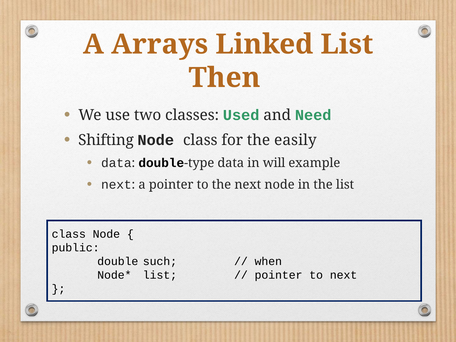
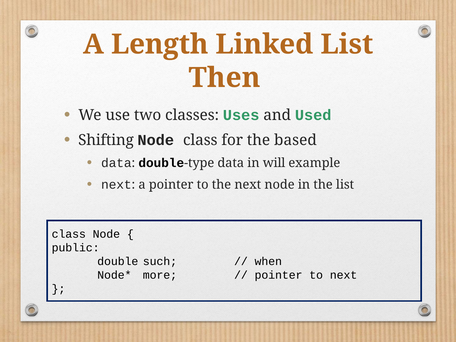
Arrays: Arrays -> Length
Used: Used -> Uses
Need: Need -> Used
easily: easily -> based
list at (160, 275): list -> more
